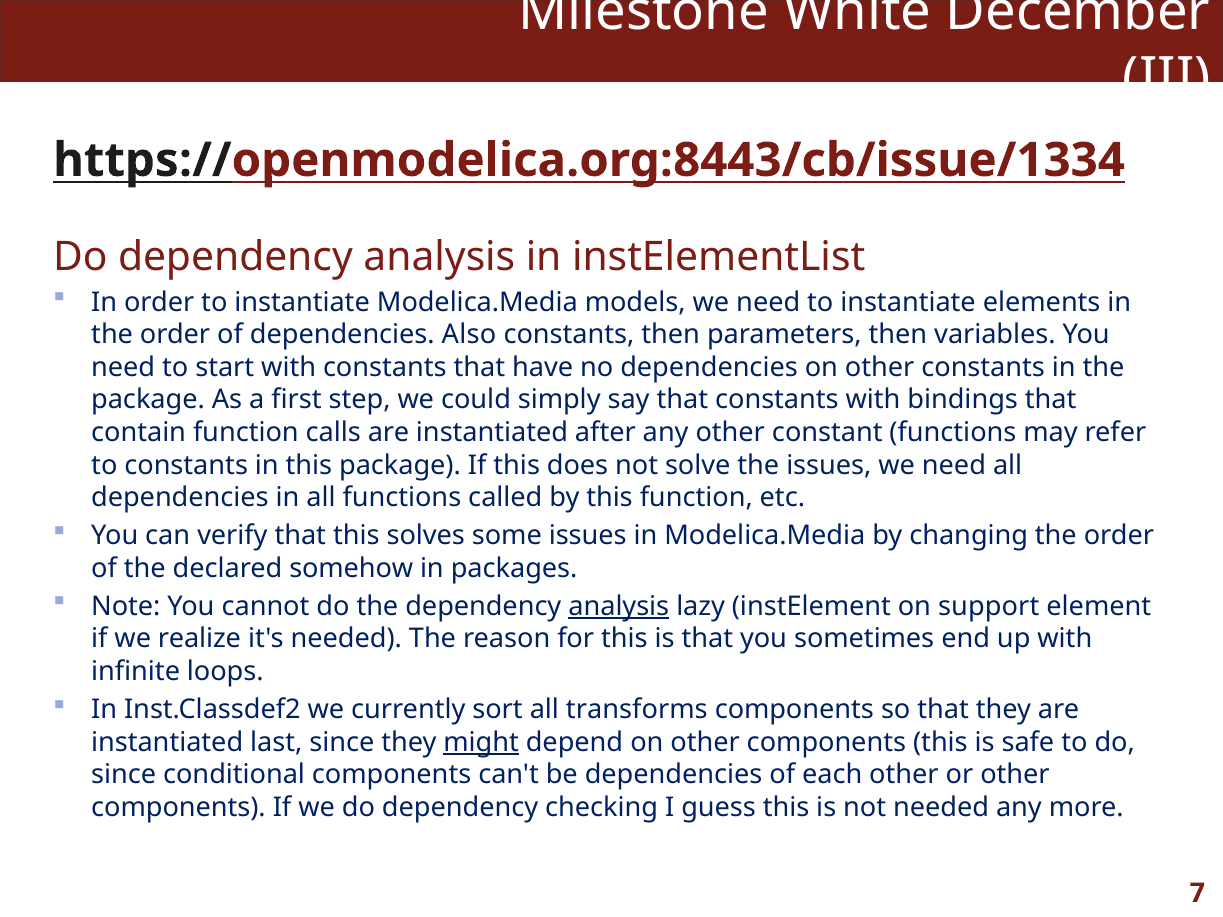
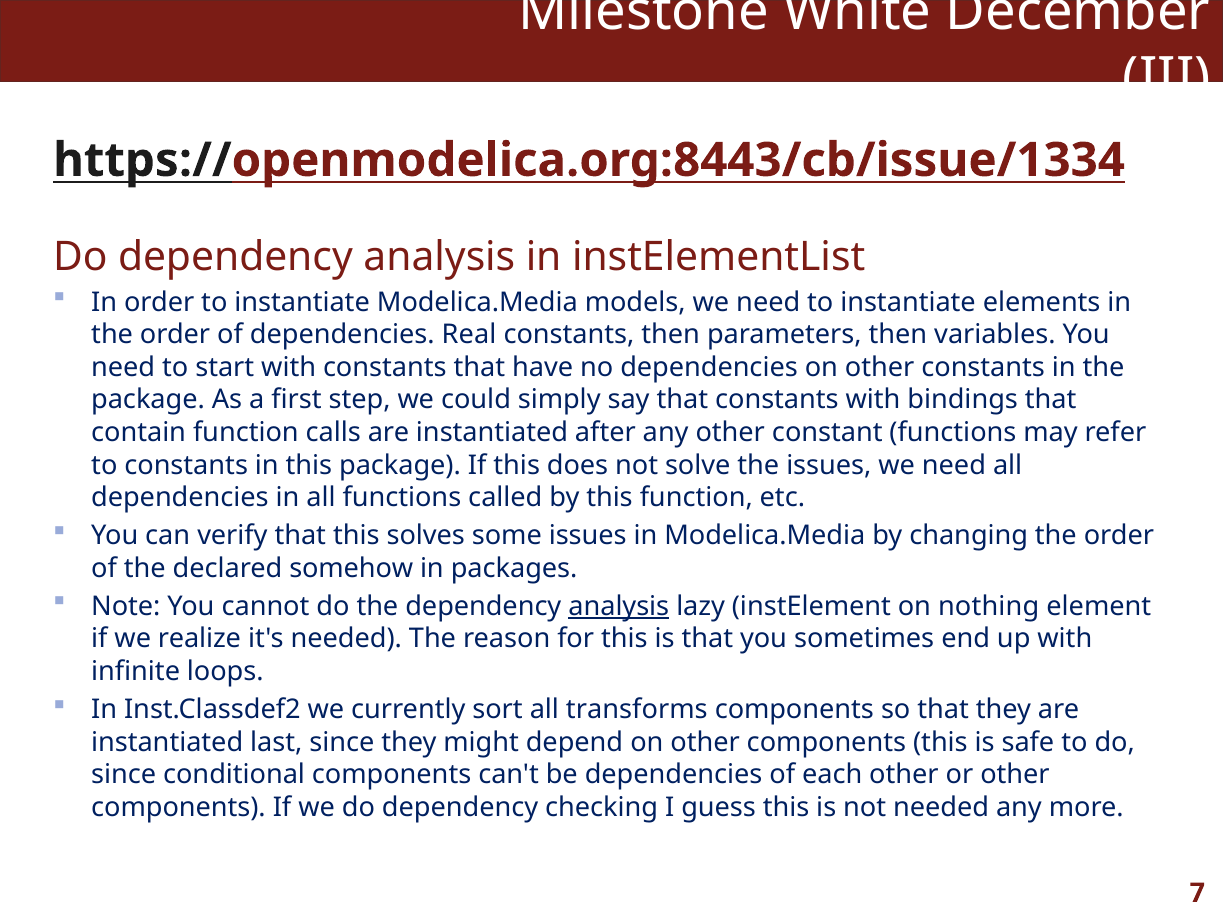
Also: Also -> Real
support: support -> nothing
might underline: present -> none
